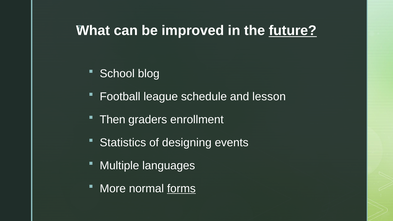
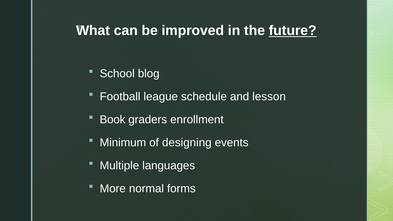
Then: Then -> Book
Statistics: Statistics -> Minimum
forms underline: present -> none
